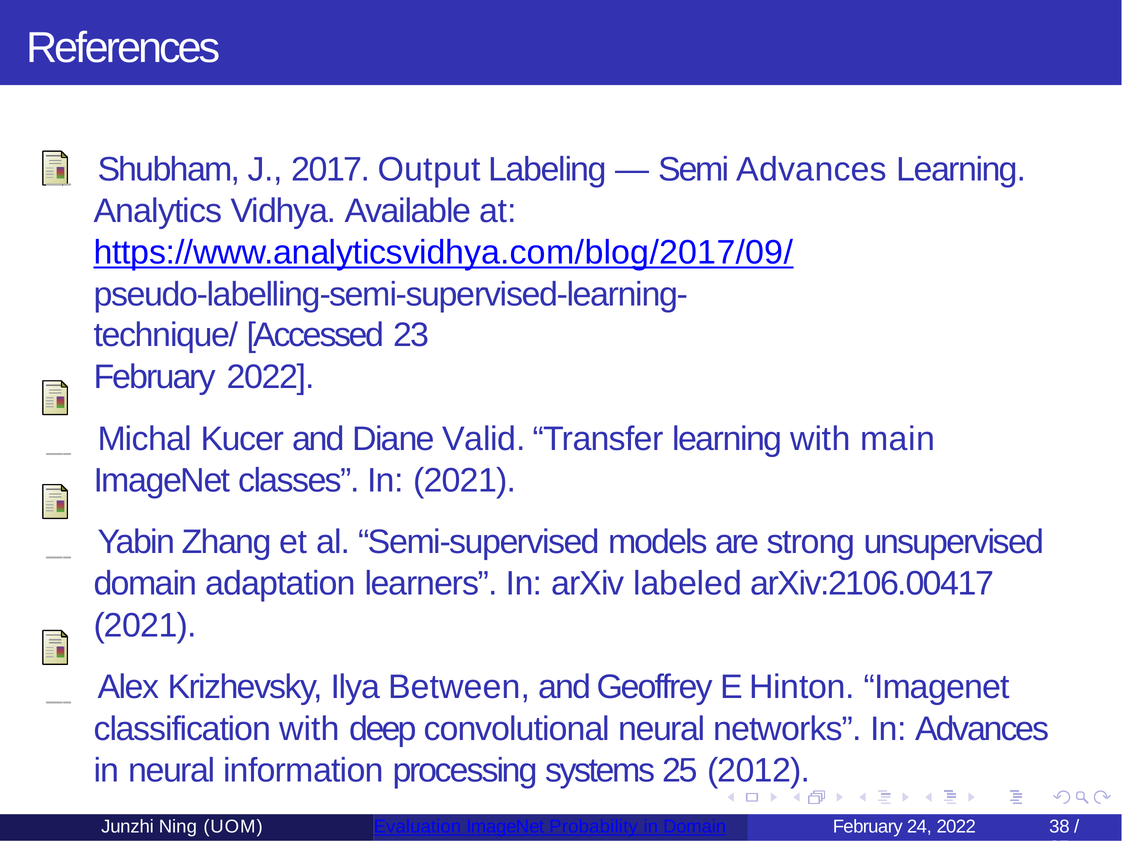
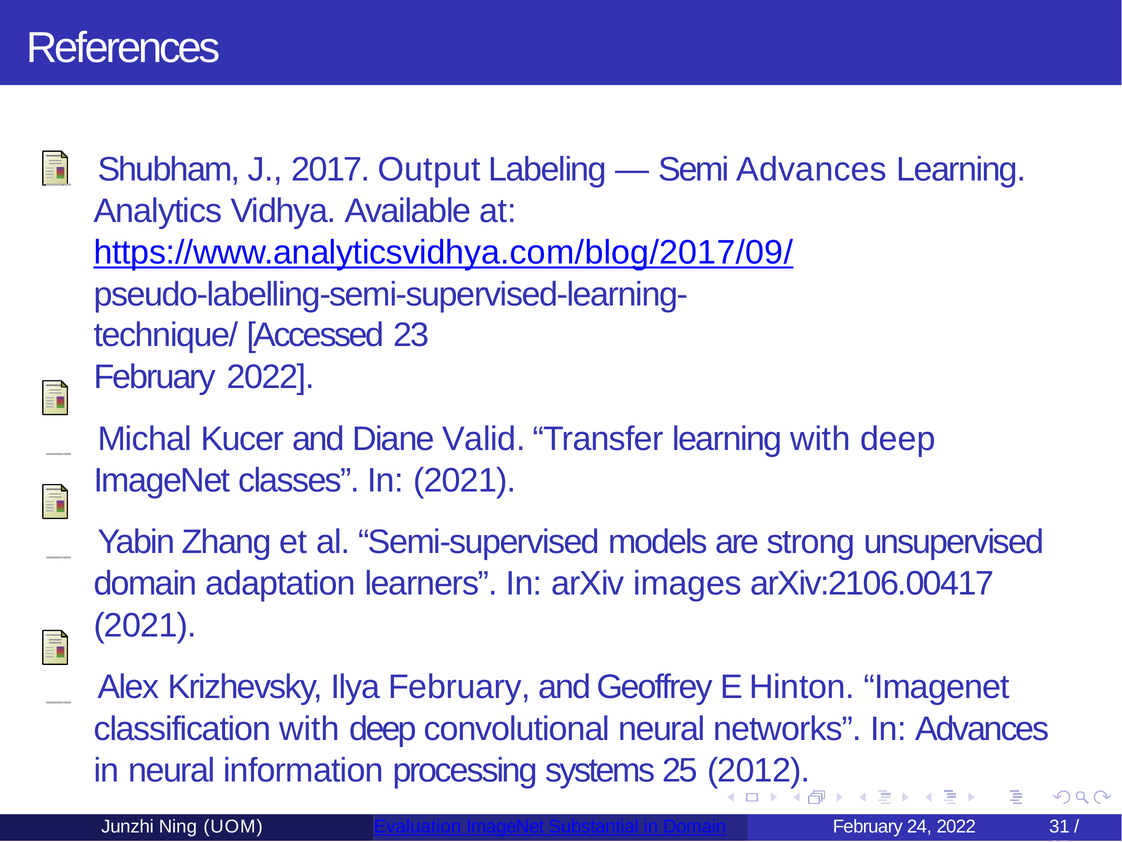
learning with main: main -> deep
labeled: labeled -> images
Ilya Between: Between -> February
Probability: Probability -> Substantial
38: 38 -> 31
